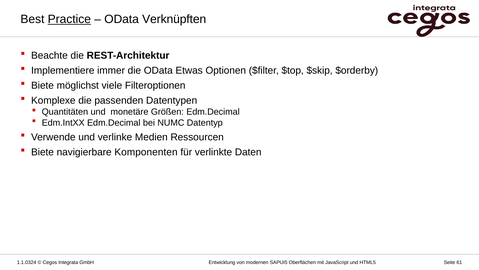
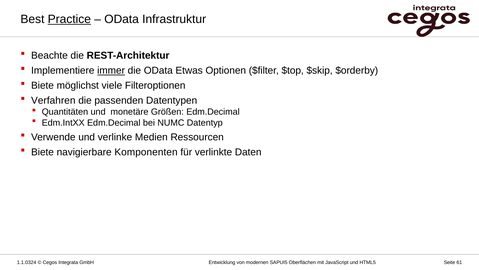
Verknüpften: Verknüpften -> Infrastruktur
immer underline: none -> present
Komplexe: Komplexe -> Verfahren
